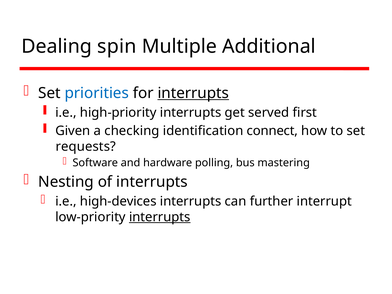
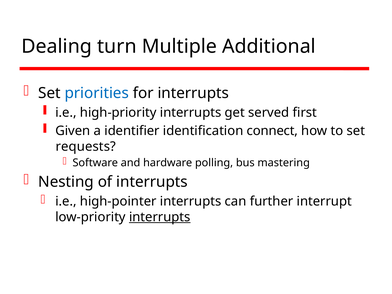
spin: spin -> turn
interrupts at (193, 93) underline: present -> none
checking: checking -> identifier
high-devices: high-devices -> high-pointer
